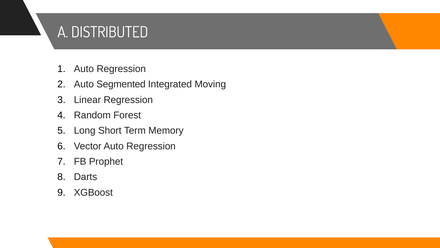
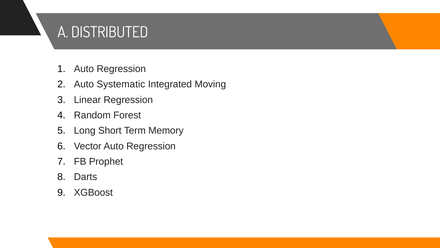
Segmented: Segmented -> Systematic
